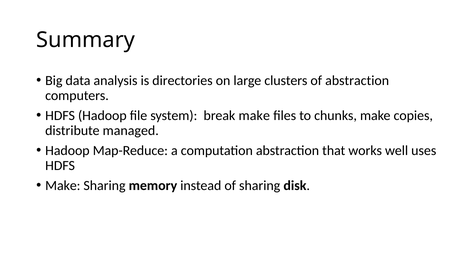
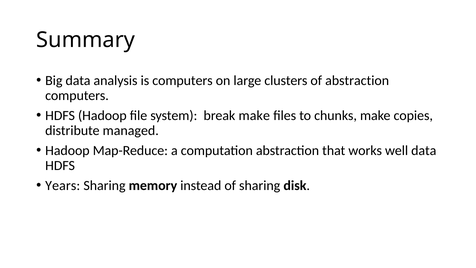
is directories: directories -> computers
well uses: uses -> data
Make at (63, 185): Make -> Years
